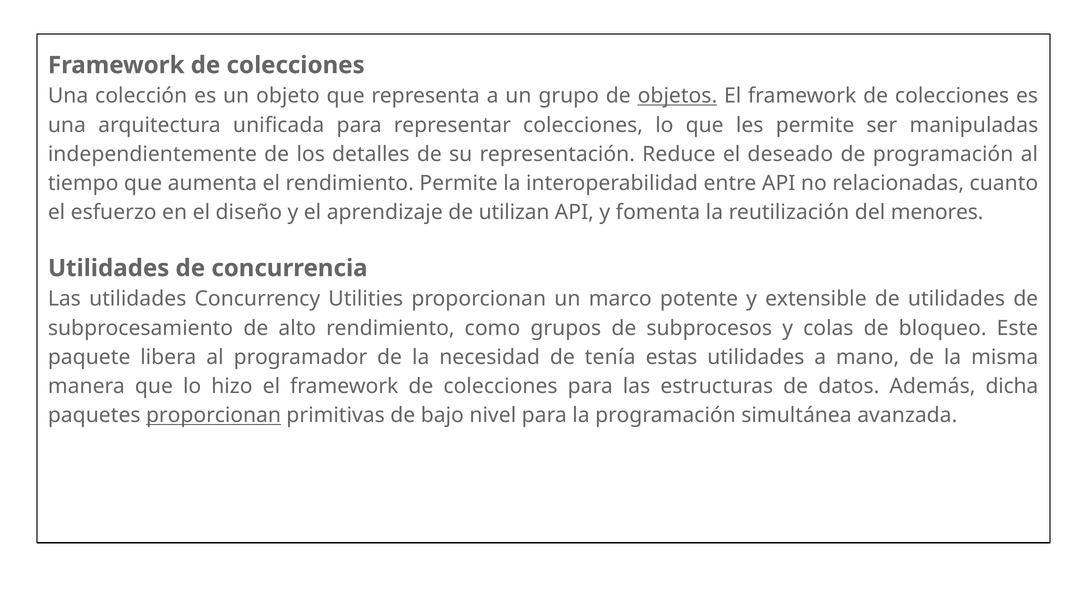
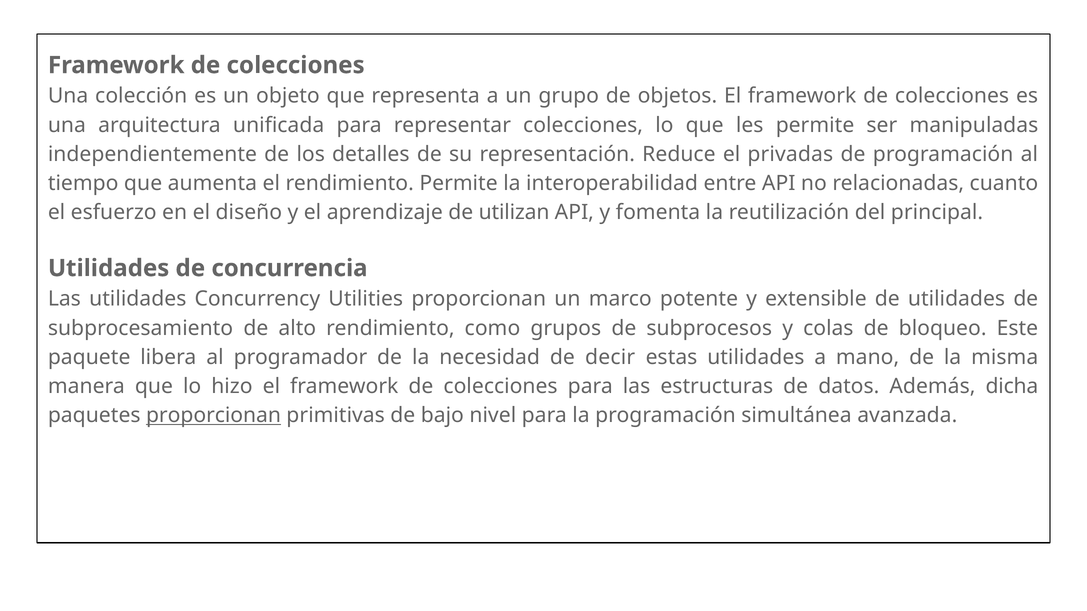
objetos underline: present -> none
deseado: deseado -> privadas
menores: menores -> principal
tenía: tenía -> decir
